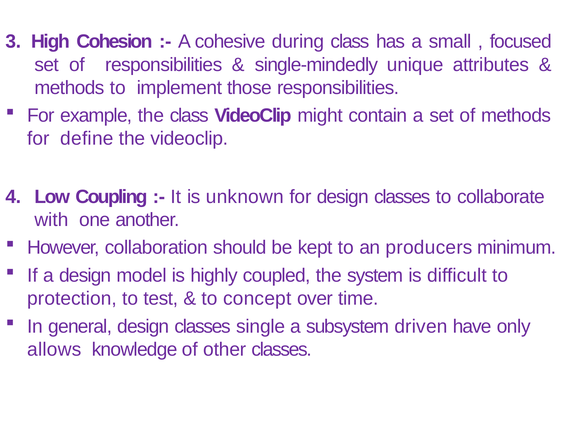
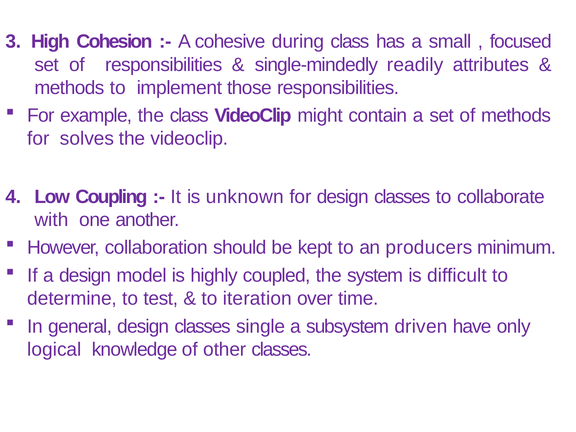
unique: unique -> readily
define: define -> solves
protection: protection -> determine
concept: concept -> iteration
allows: allows -> logical
